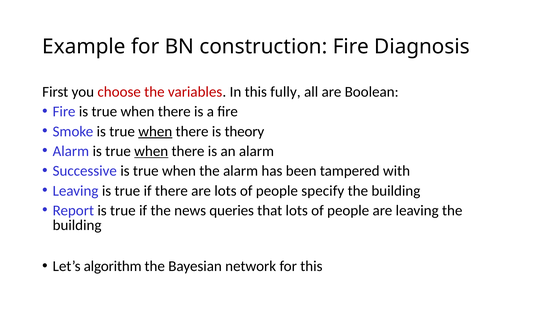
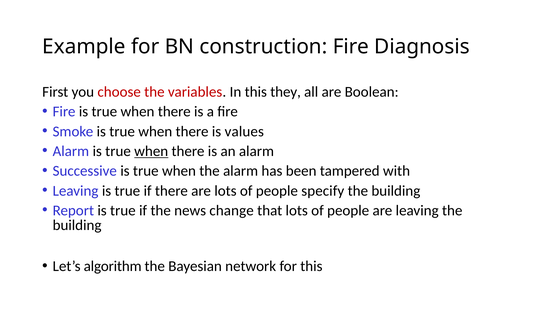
fully: fully -> they
when at (155, 131) underline: present -> none
theory: theory -> values
queries: queries -> change
